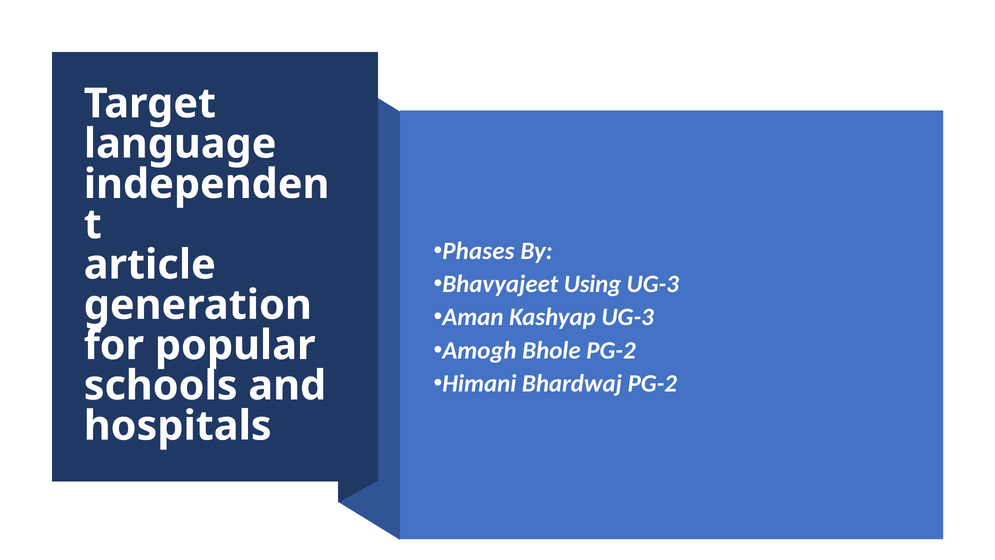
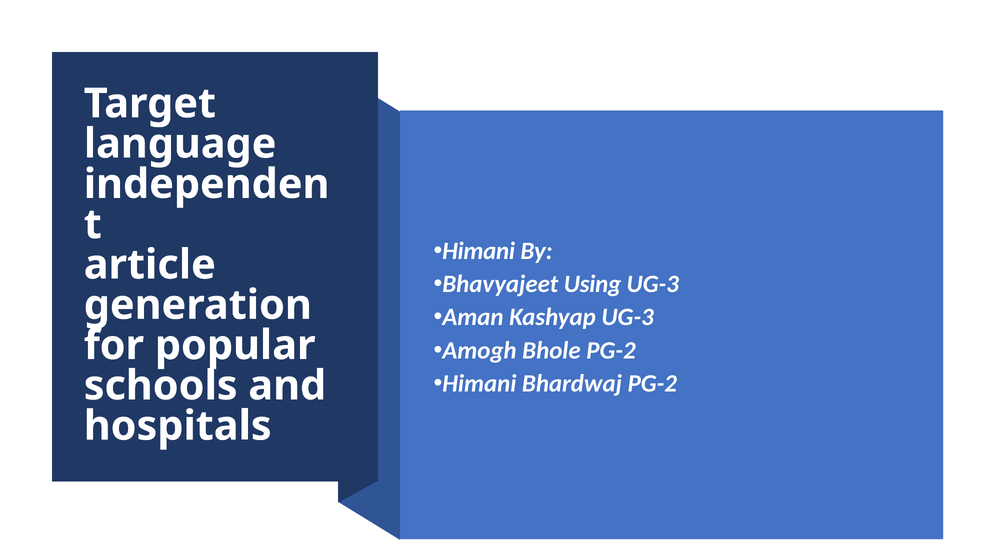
Phases at (478, 251): Phases -> Himani
